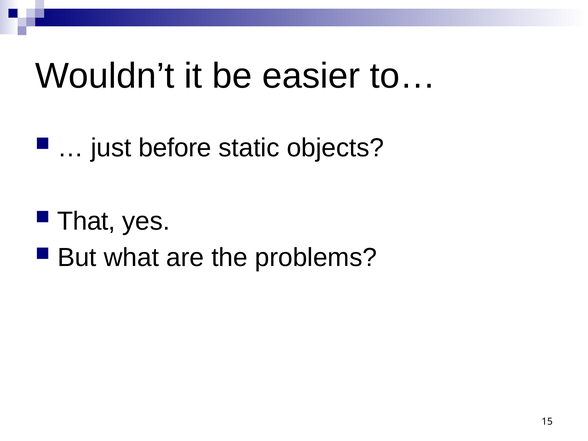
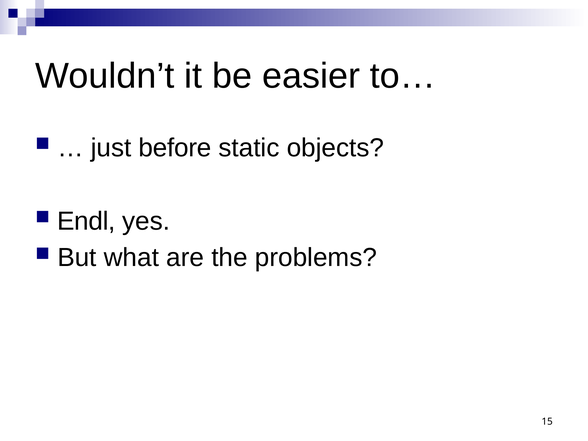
That: That -> Endl
